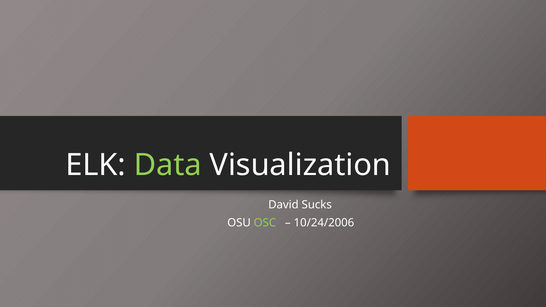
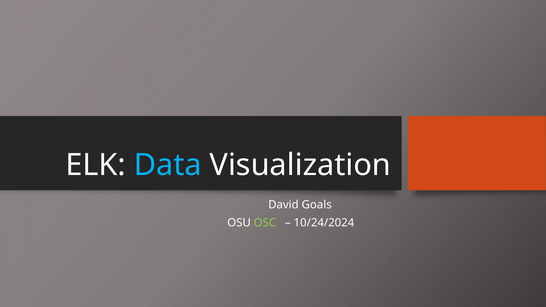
Data colour: light green -> light blue
Sucks: Sucks -> Goals
10/24/2006: 10/24/2006 -> 10/24/2024
